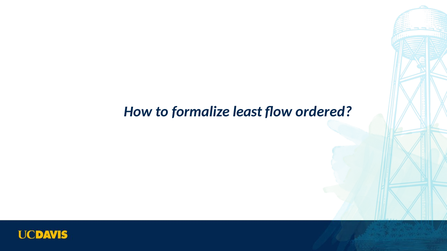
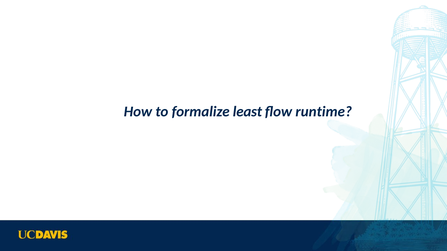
ordered: ordered -> runtime
